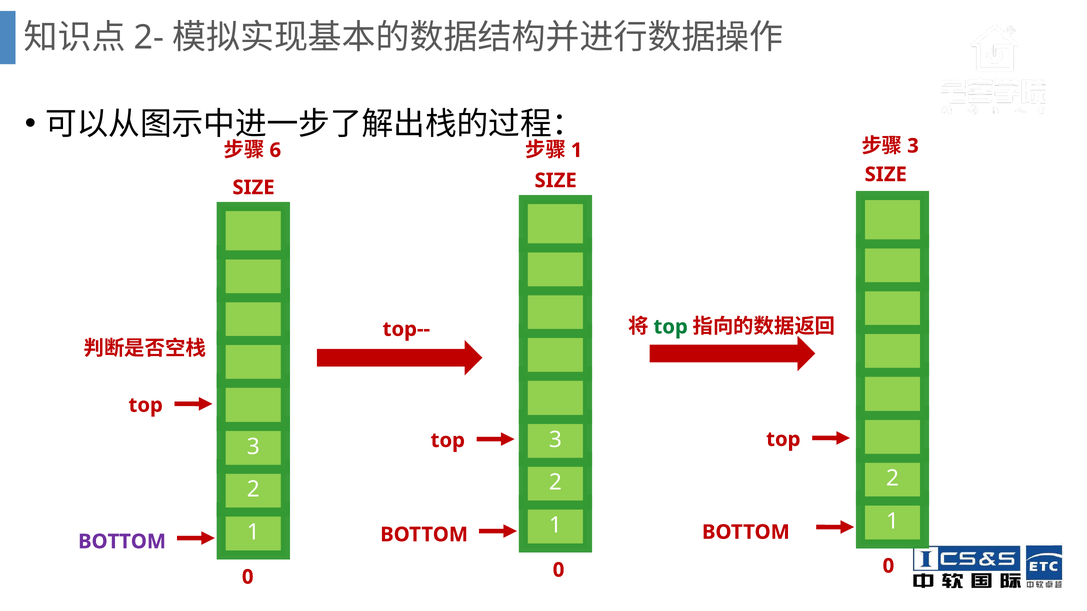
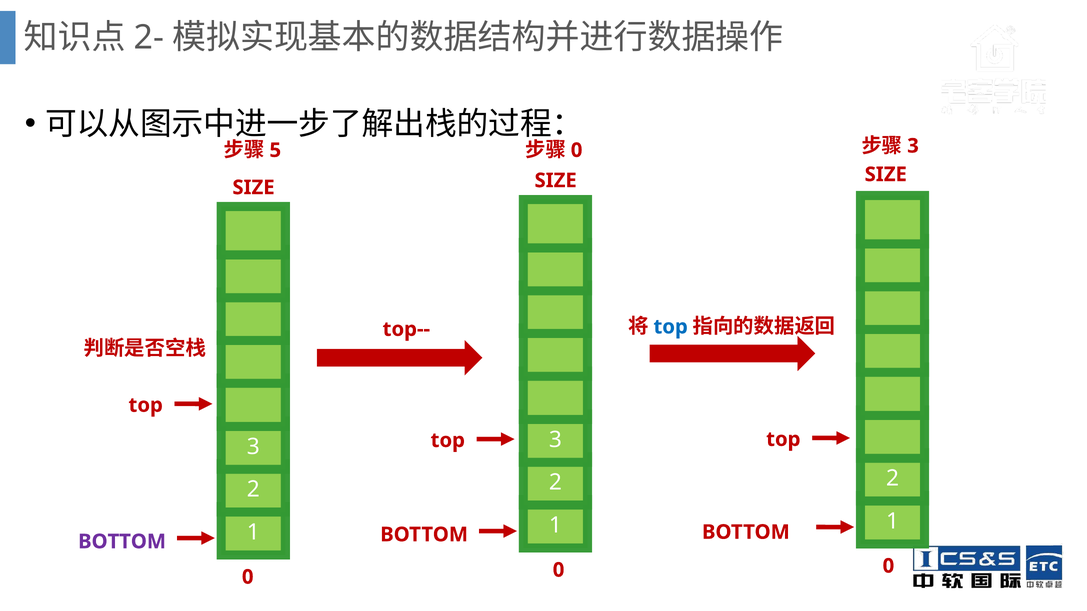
6: 6 -> 5
1 at (577, 150): 1 -> 0
top at (671, 327) colour: green -> blue
